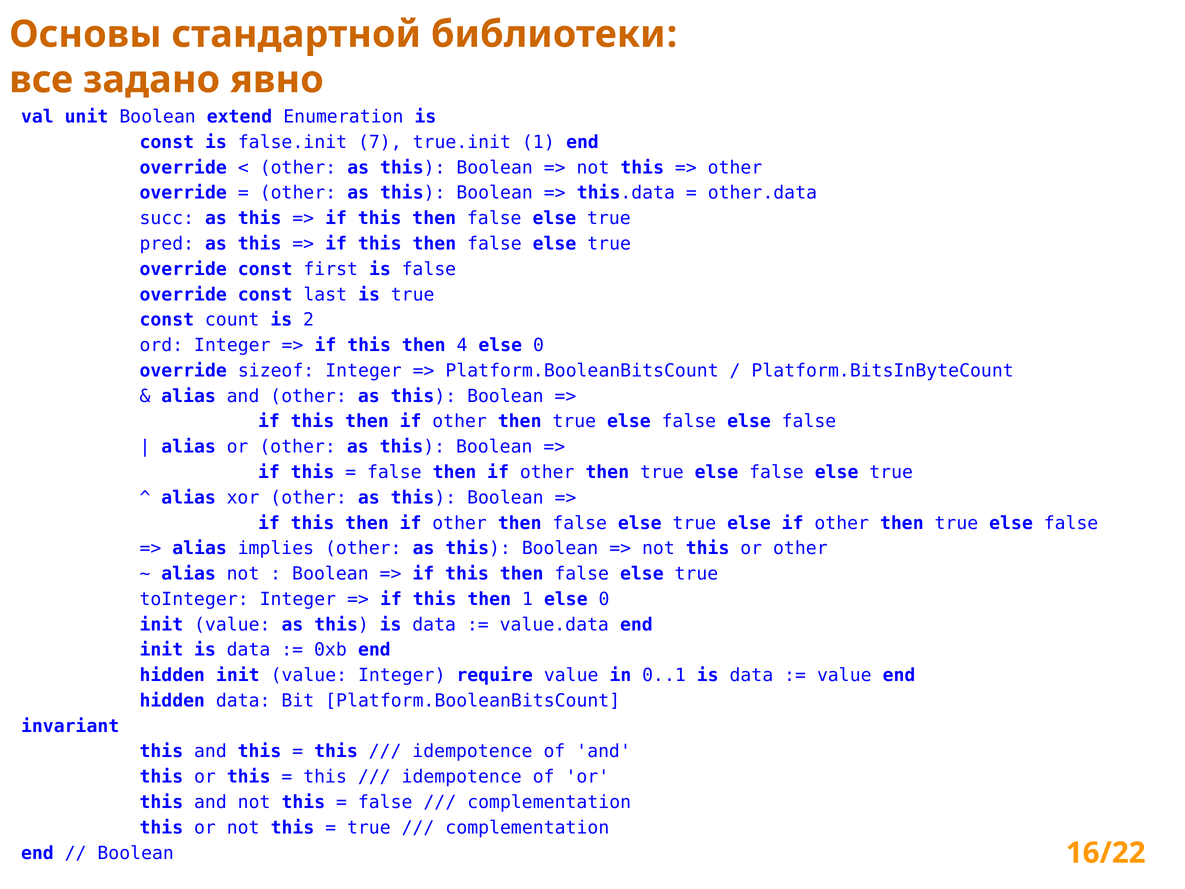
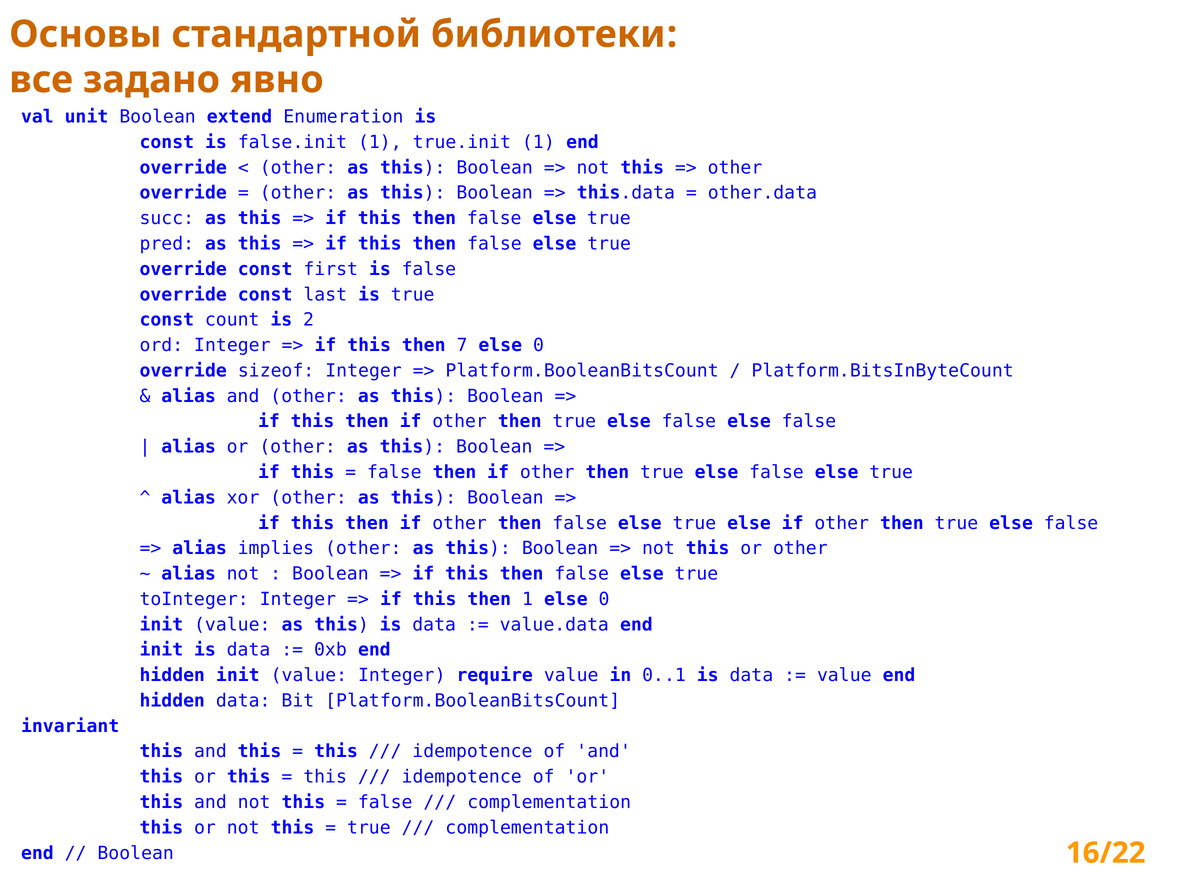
false.init 7: 7 -> 1
4: 4 -> 7
